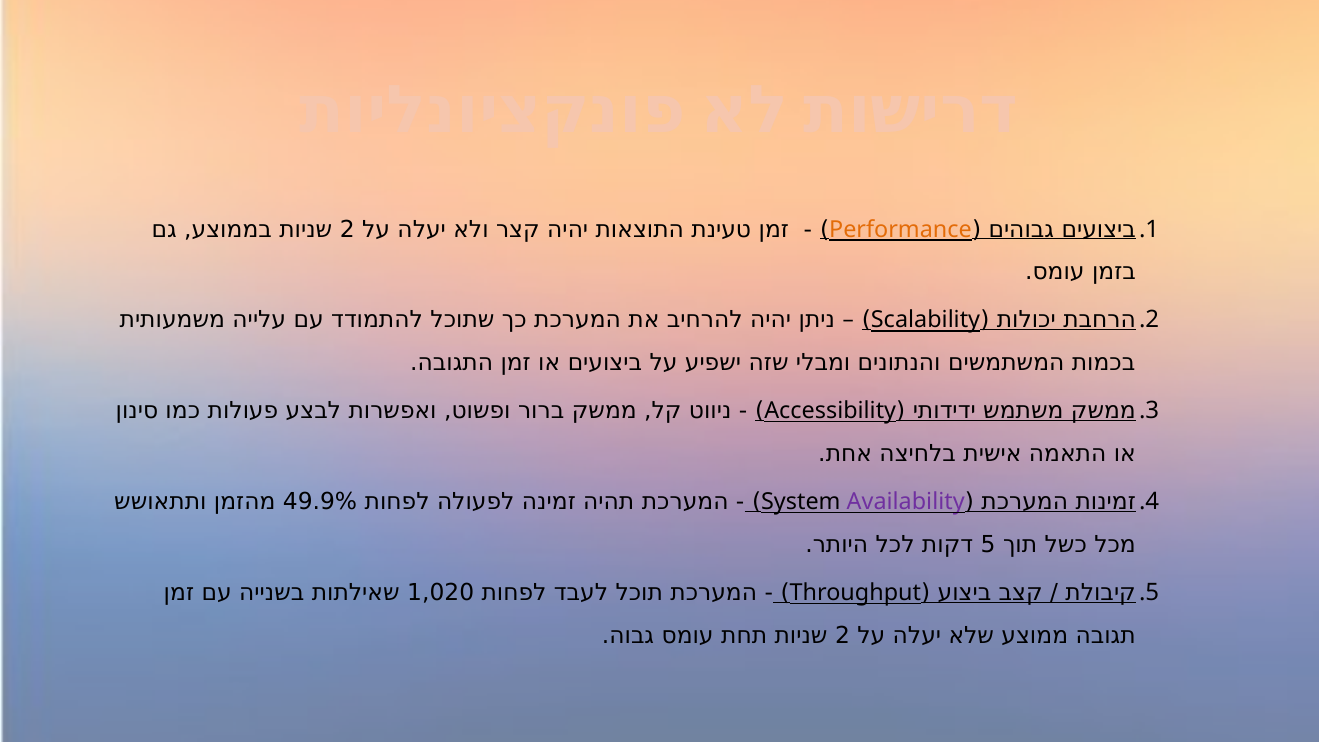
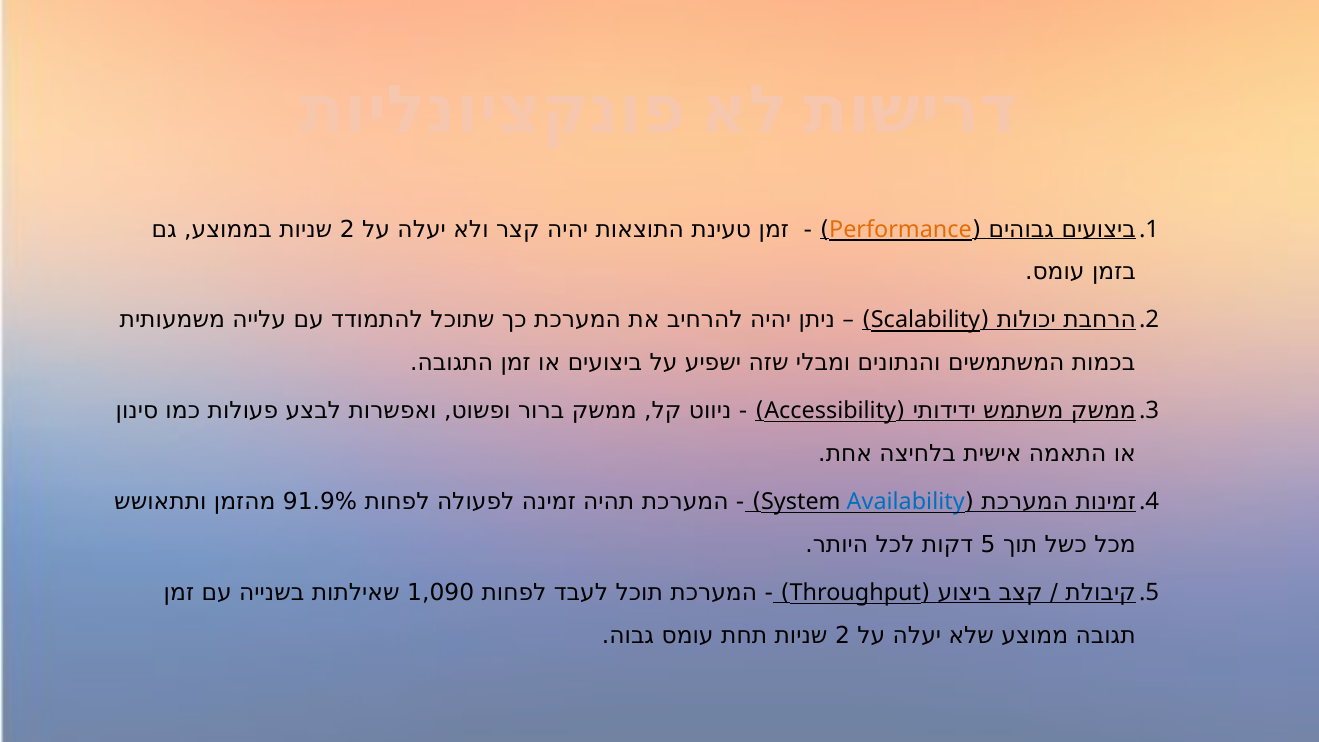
49.9%: 49.9% -> 91.9%
Availability colour: purple -> blue
1,020: 1,020 -> 1,090
